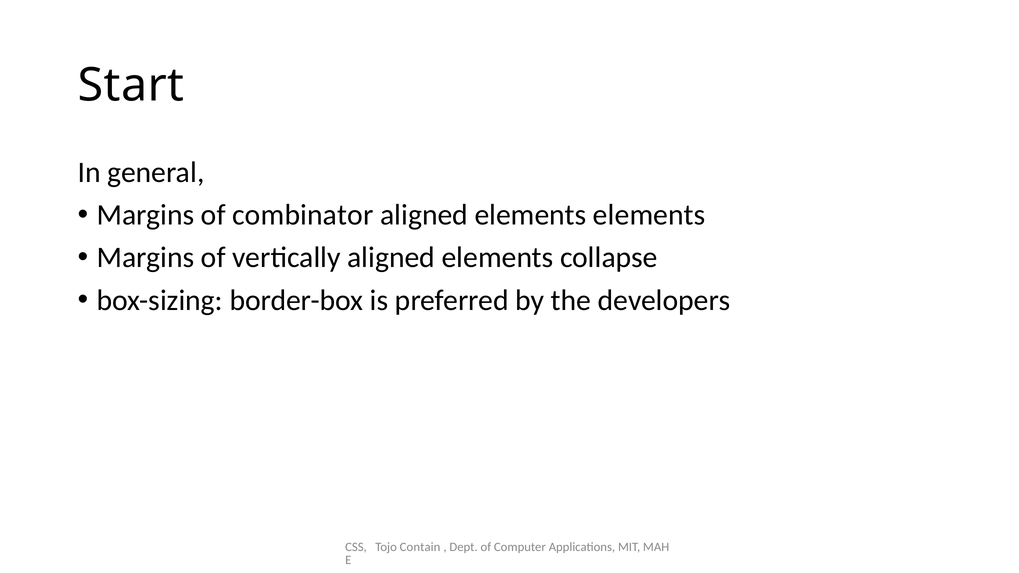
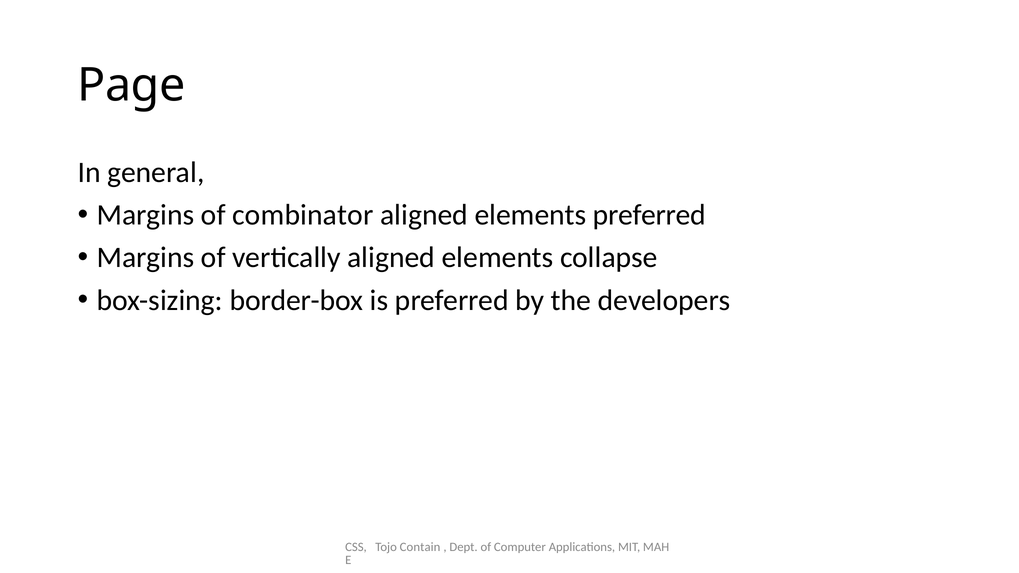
Start: Start -> Page
elements elements: elements -> preferred
